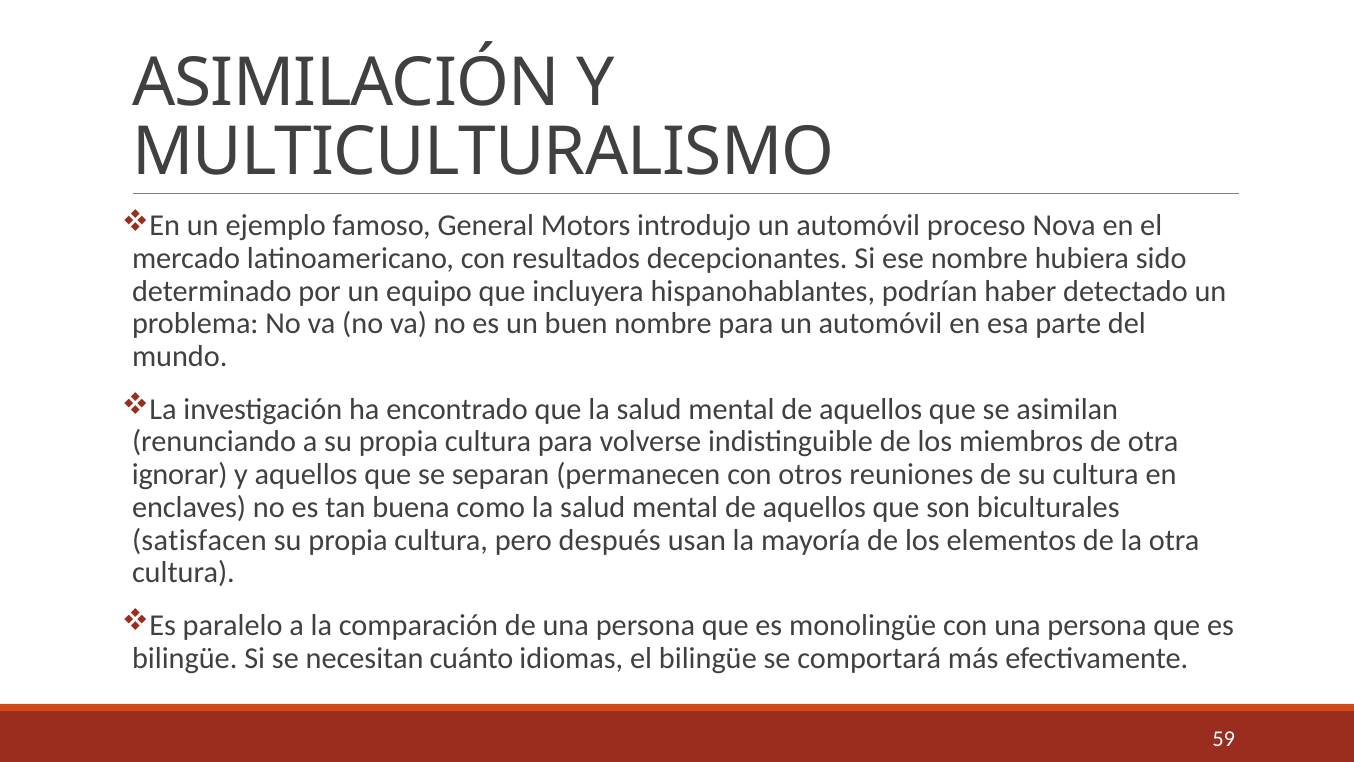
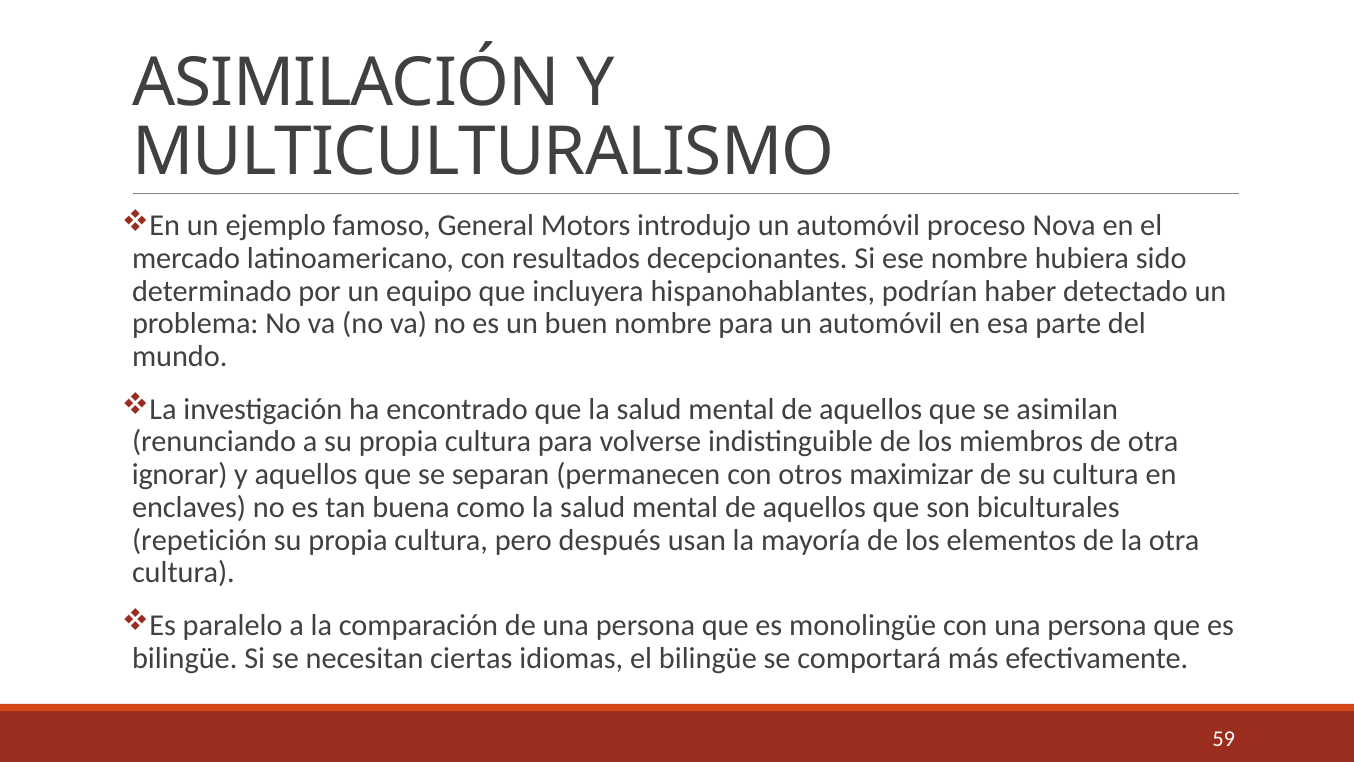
reuniones: reuniones -> maximizar
satisfacen: satisfacen -> repetición
cuánto: cuánto -> ciertas
